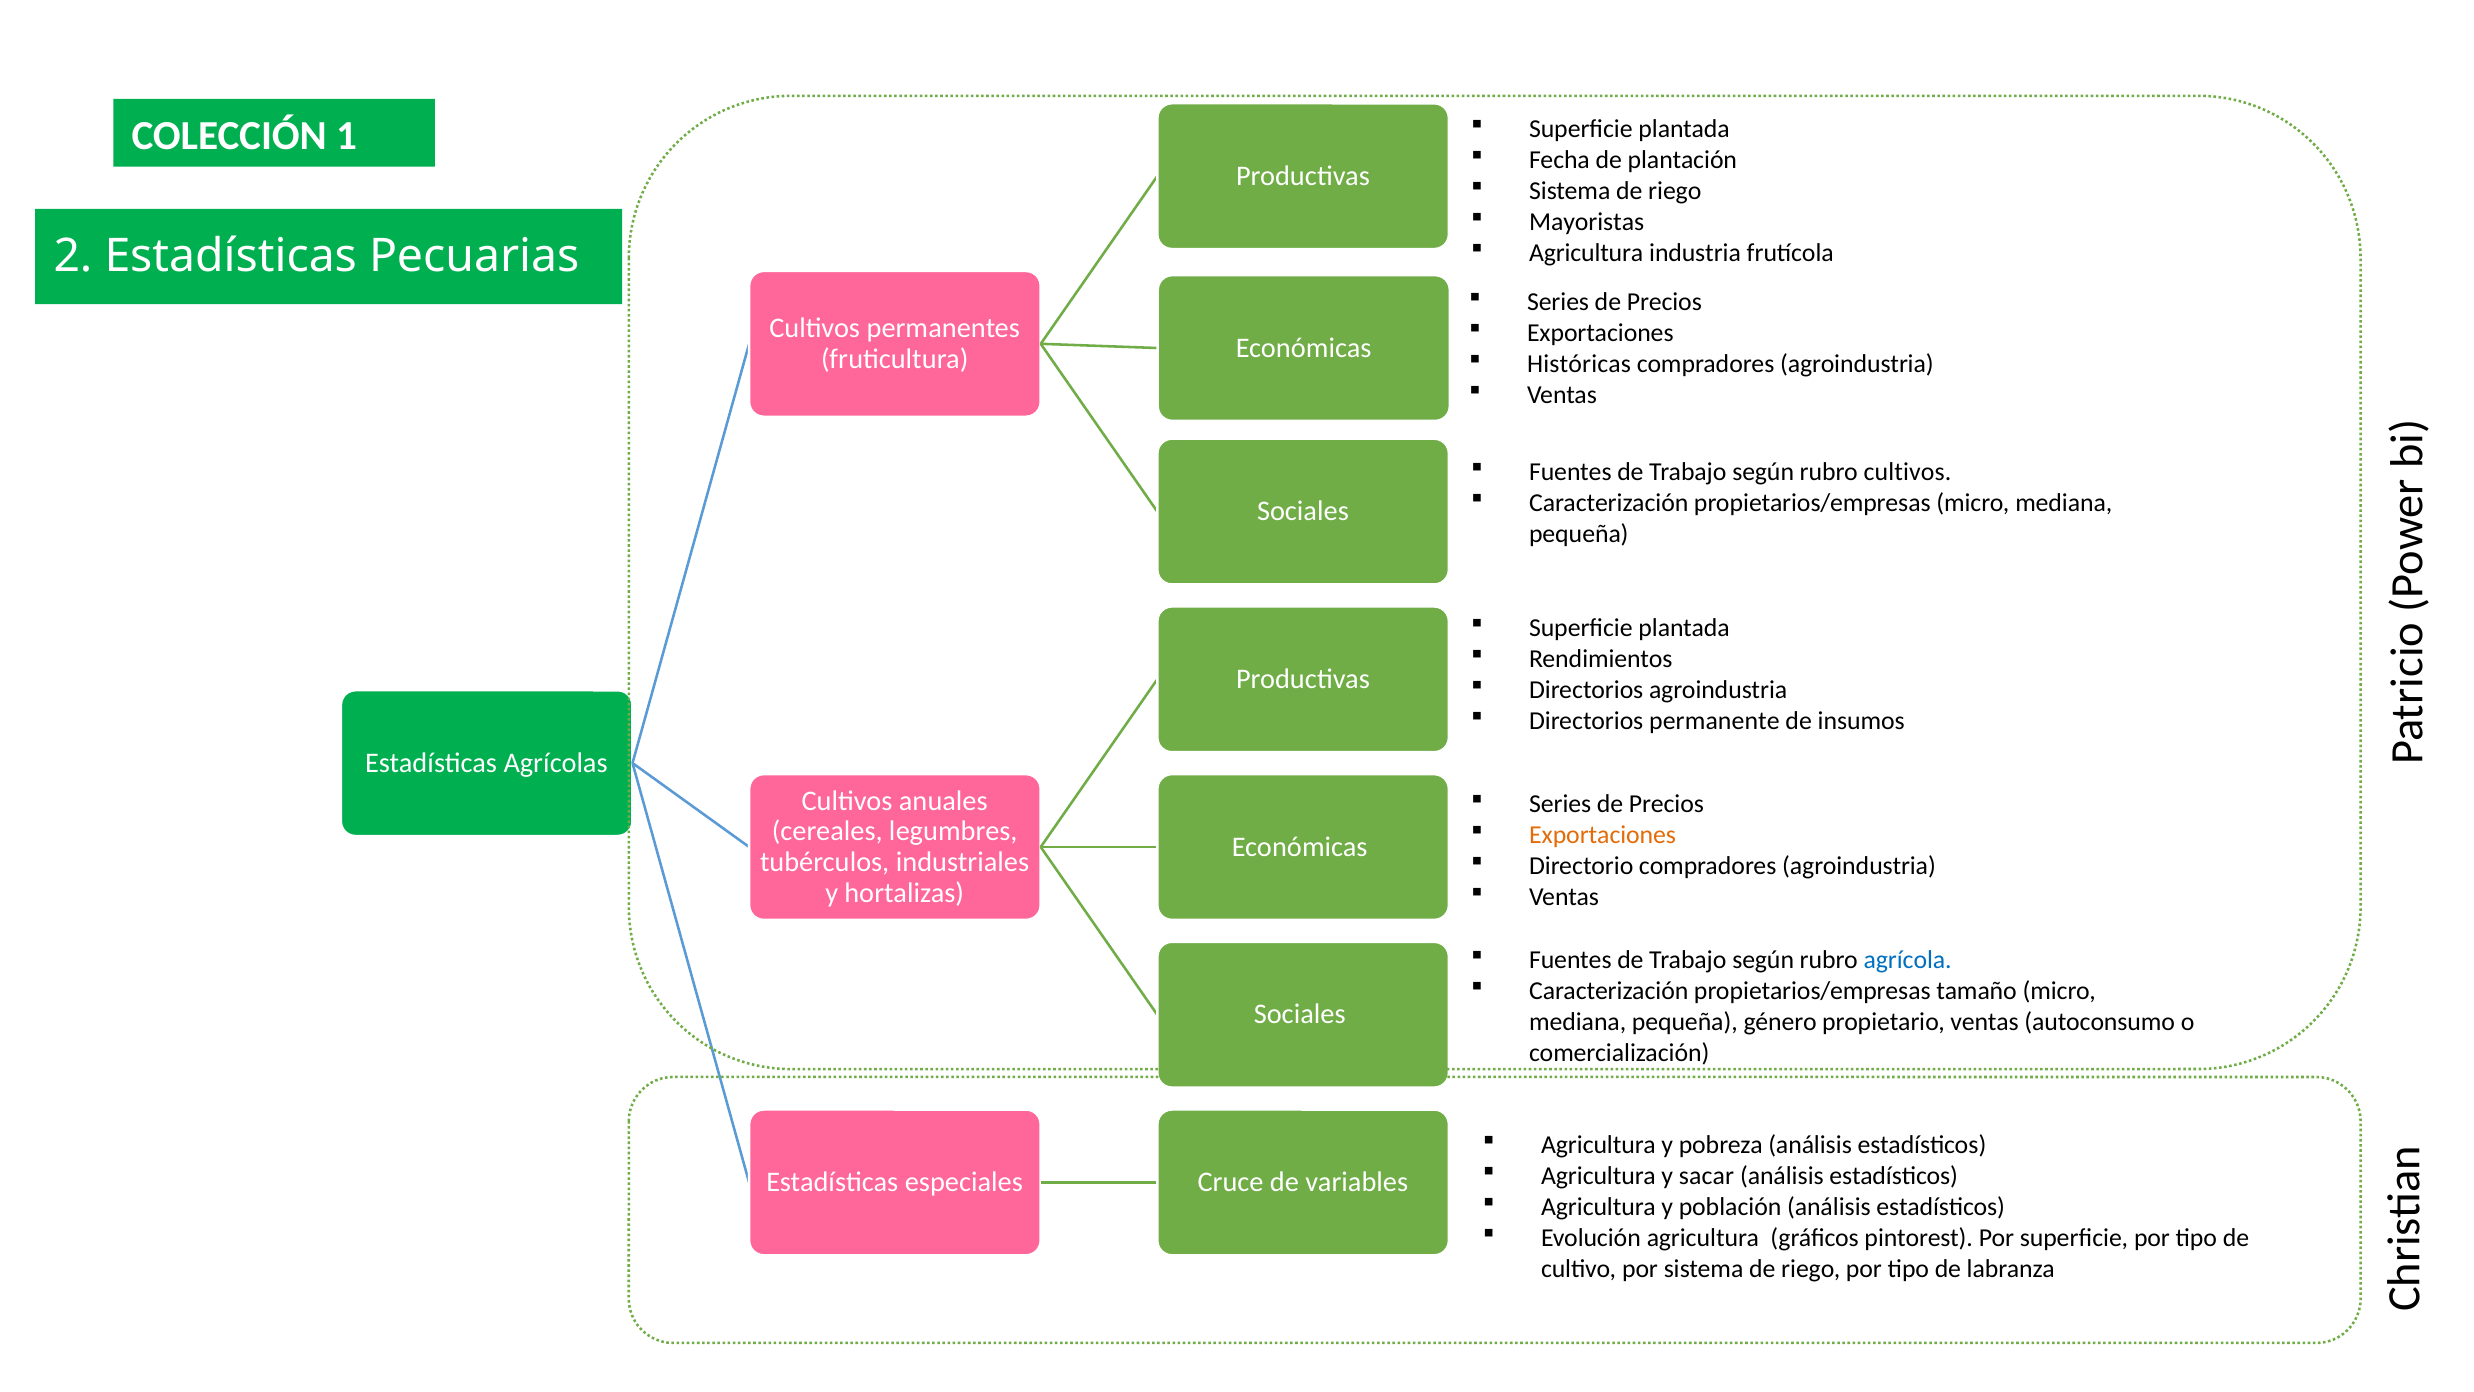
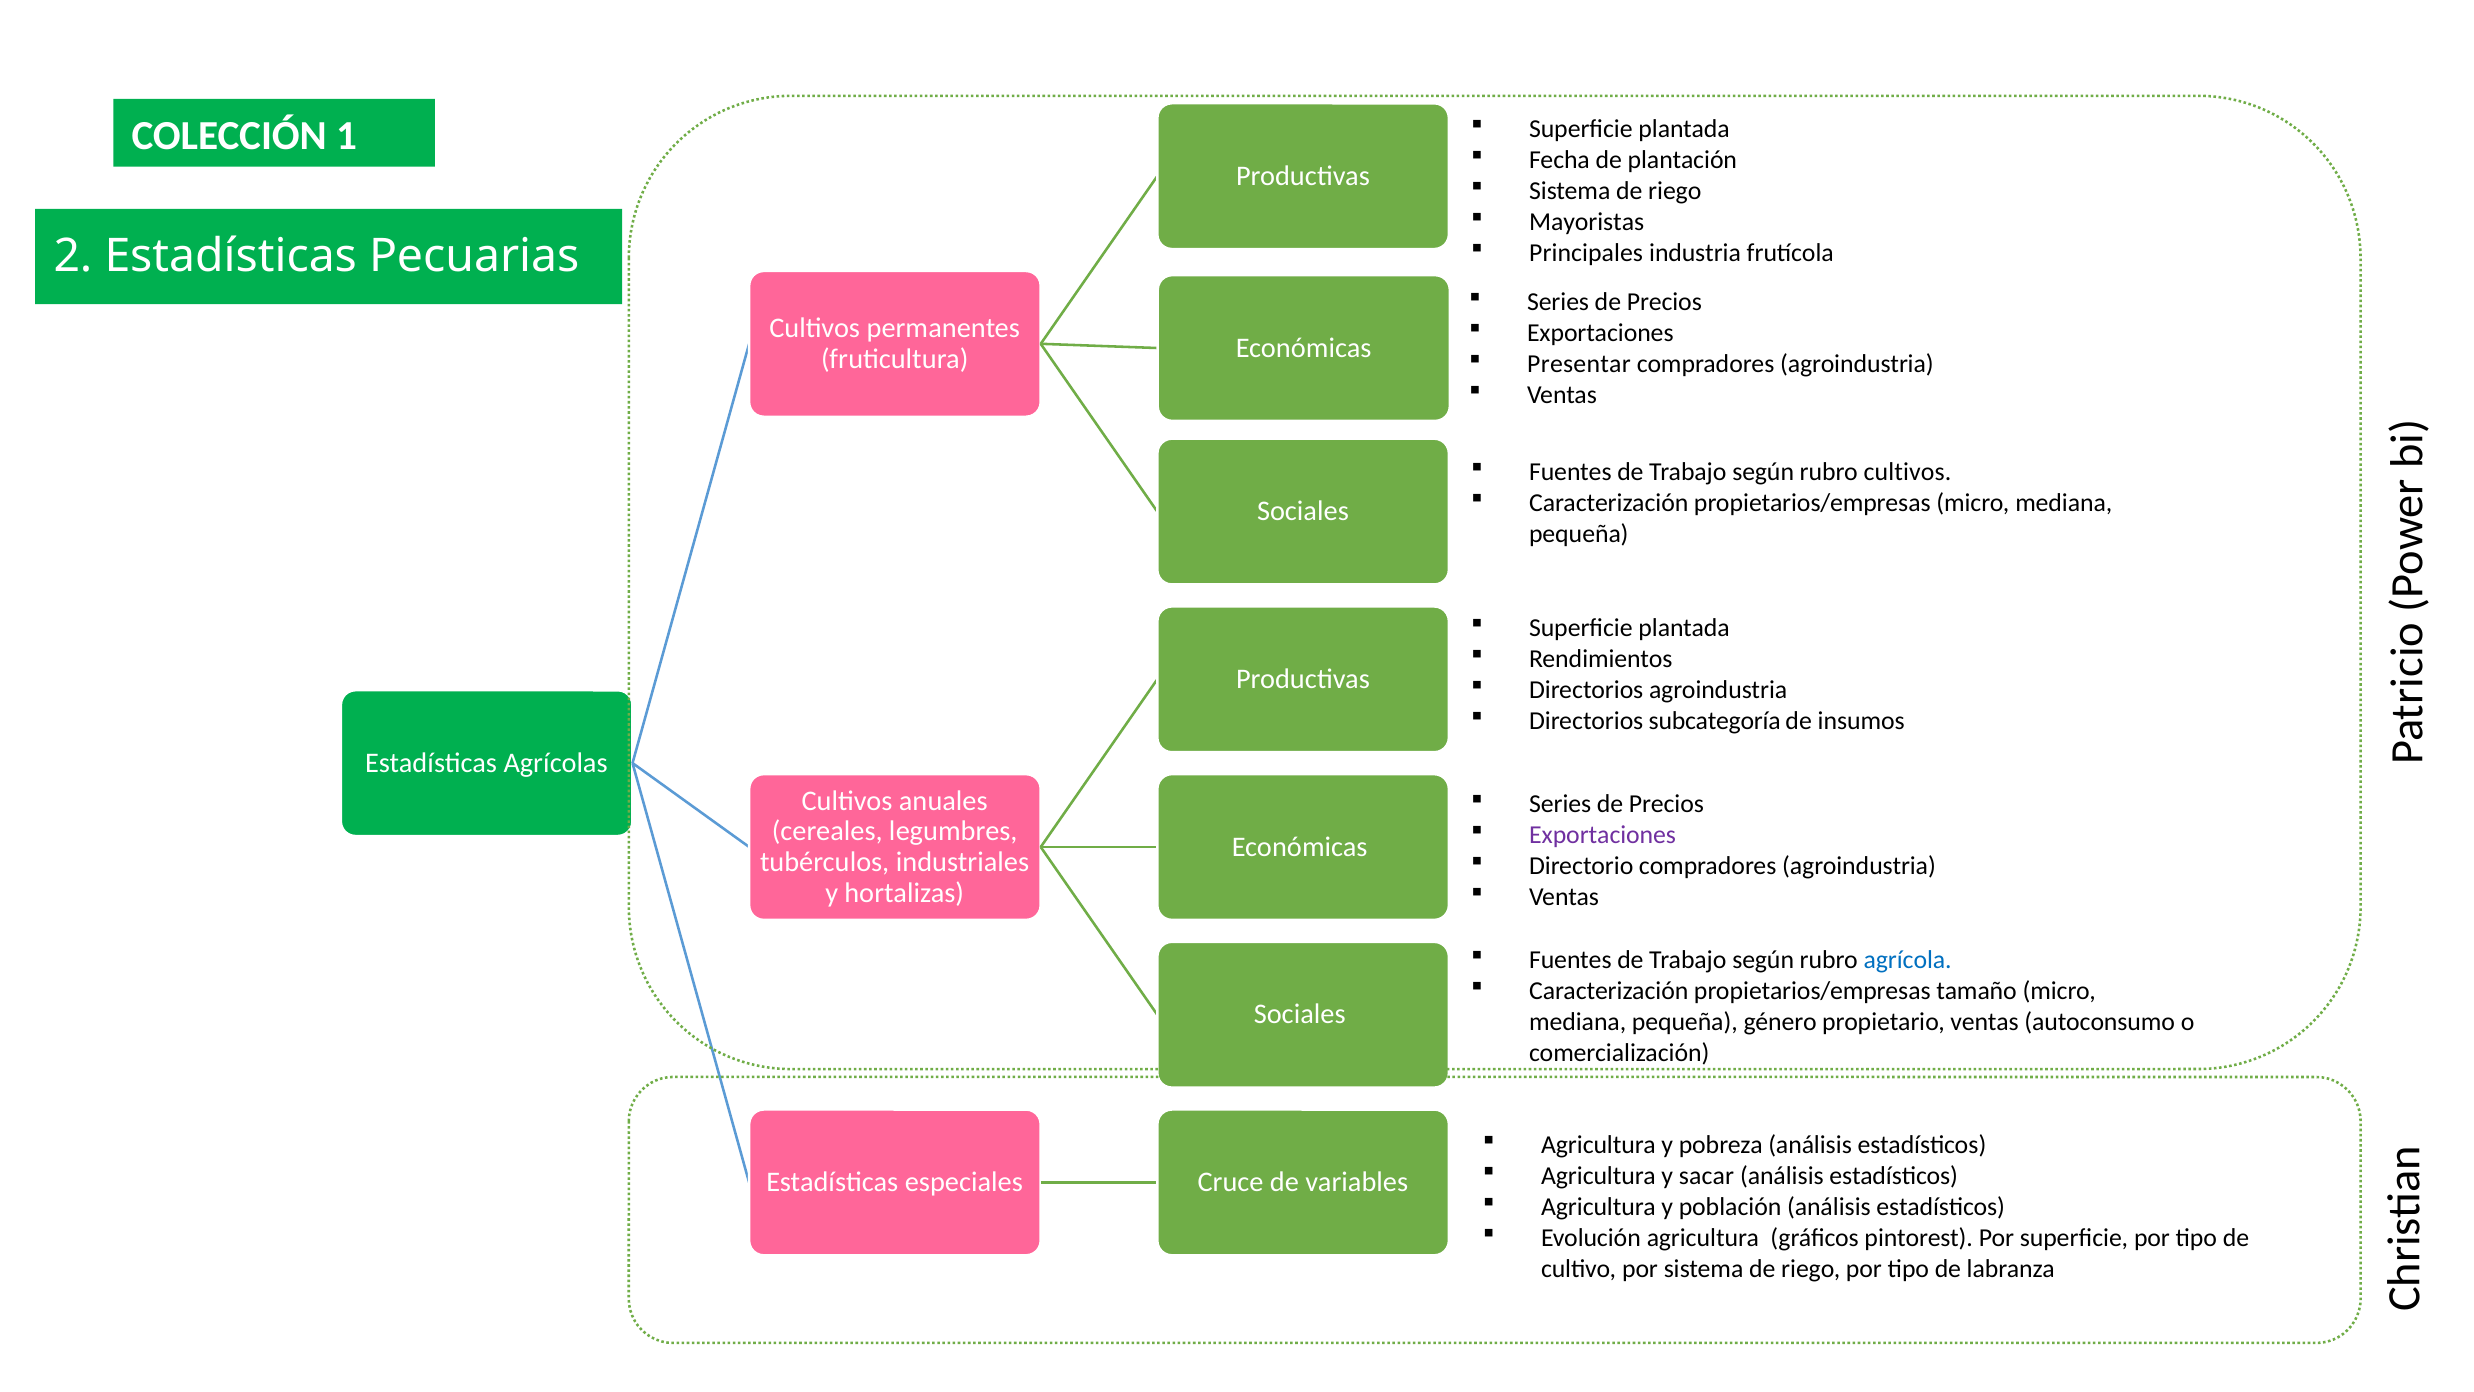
Agricultura at (1586, 253): Agricultura -> Principales
Históricas: Históricas -> Presentar
permanente: permanente -> subcategoría
Exportaciones at (1603, 834) colour: orange -> purple
